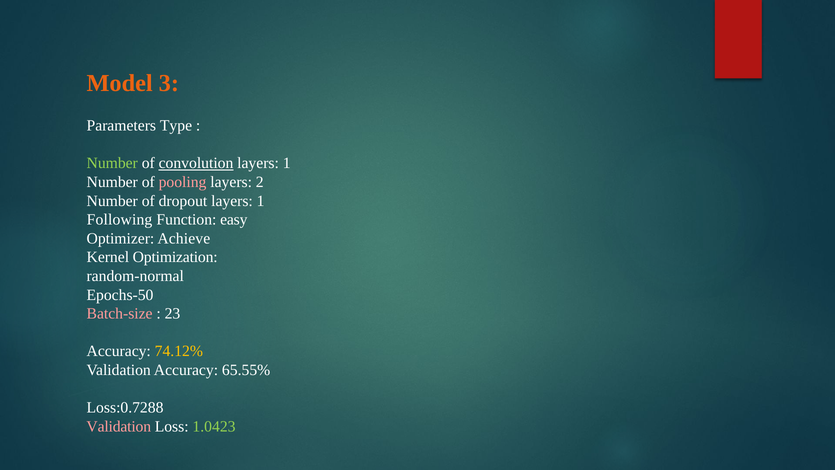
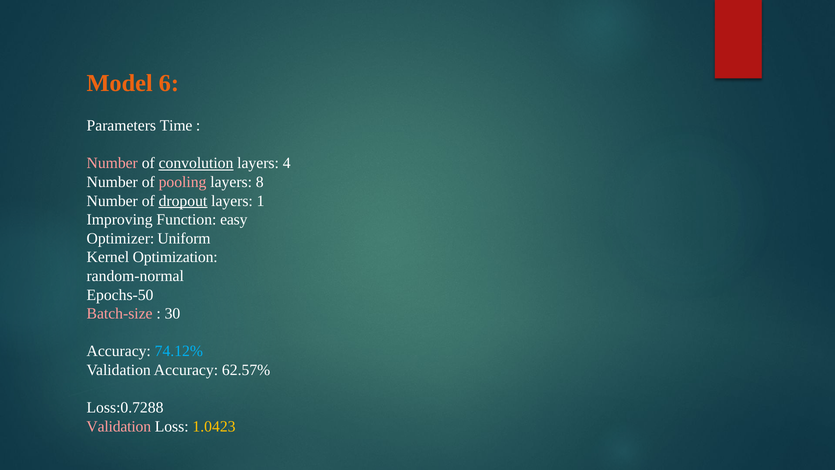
3: 3 -> 6
Type: Type -> Time
Number at (112, 163) colour: light green -> pink
1 at (287, 163): 1 -> 4
2: 2 -> 8
dropout underline: none -> present
Following: Following -> Improving
Achieve: Achieve -> Uniform
23: 23 -> 30
74.12% colour: yellow -> light blue
65.55%: 65.55% -> 62.57%
1.0423 colour: light green -> yellow
